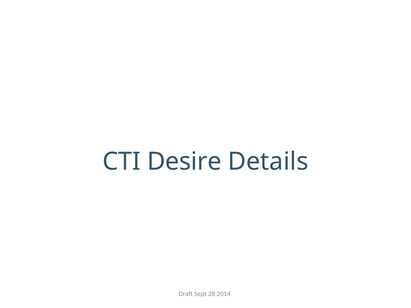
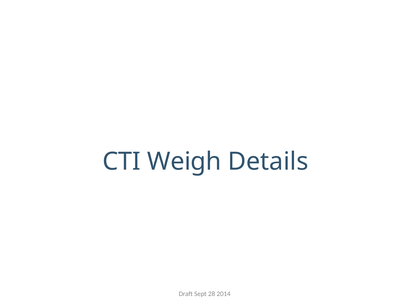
Desire: Desire -> Weigh
